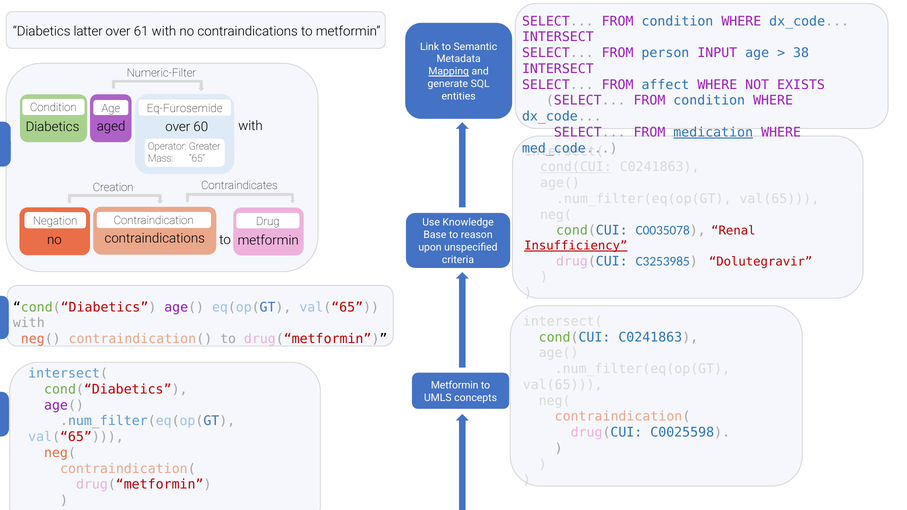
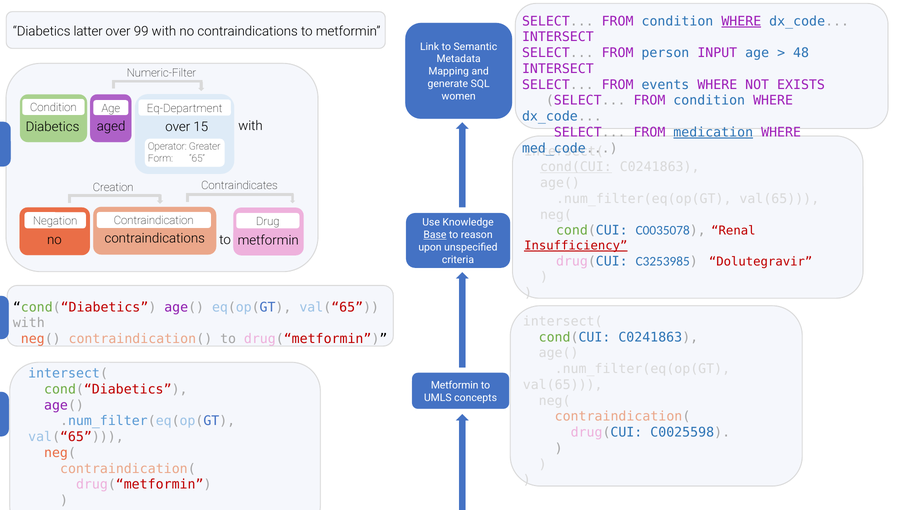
WHERE at (741, 21) underline: none -> present
61: 61 -> 99
38: 38 -> 48
Mapping underline: present -> none
affect: affect -> events
entities at (459, 97): entities -> women
Eq-Furosemide: Eq-Furosemide -> Eq-Department
60: 60 -> 15
Mass at (161, 158): Mass -> Form
Base underline: none -> present
